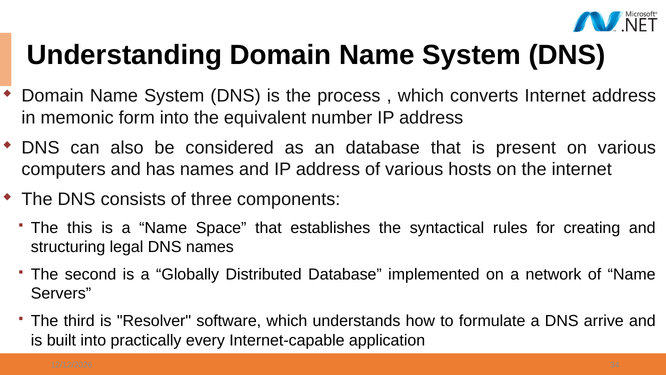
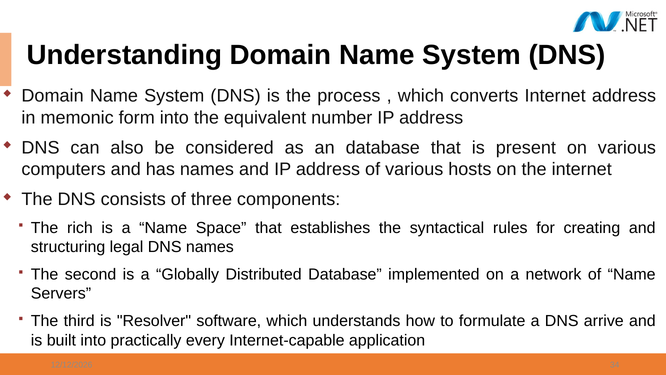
this: this -> rich
